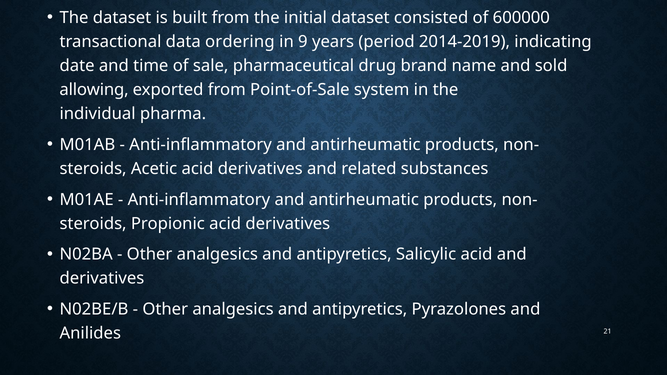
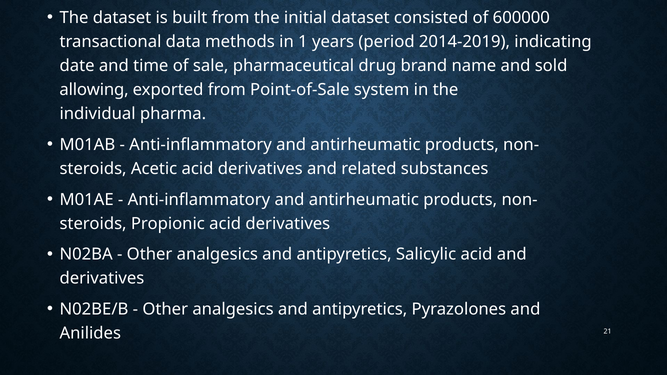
ordering: ordering -> methods
9: 9 -> 1
